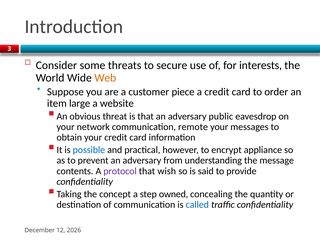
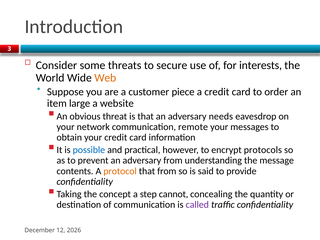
public: public -> needs
appliance: appliance -> protocols
protocol colour: purple -> orange
that wish: wish -> from
owned: owned -> cannot
called colour: blue -> purple
